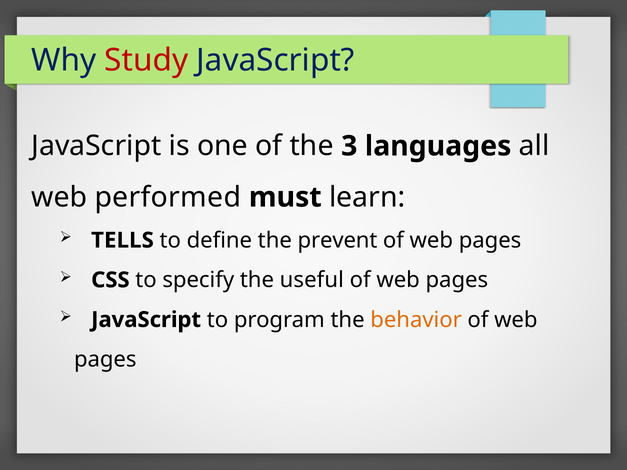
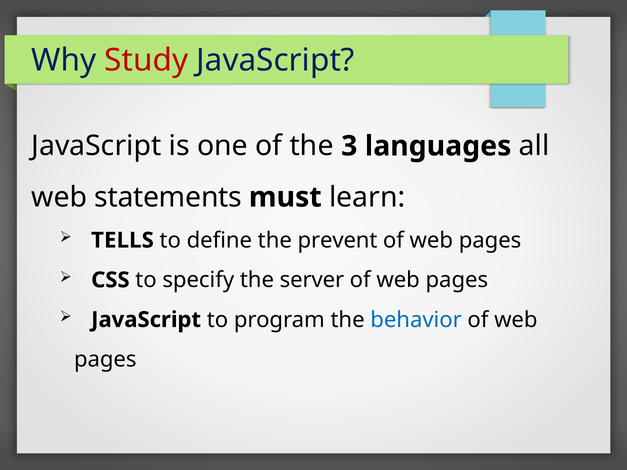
performed: performed -> statements
useful: useful -> server
behavior colour: orange -> blue
